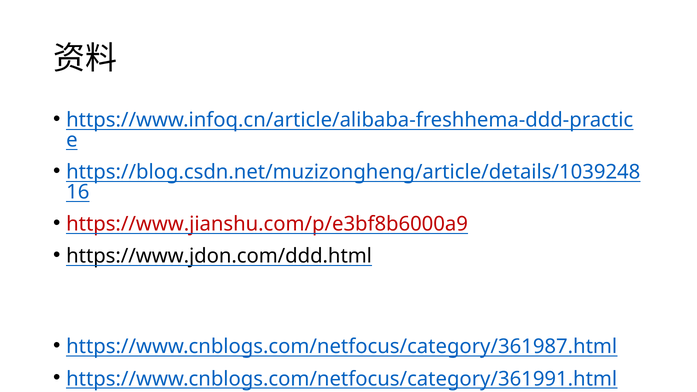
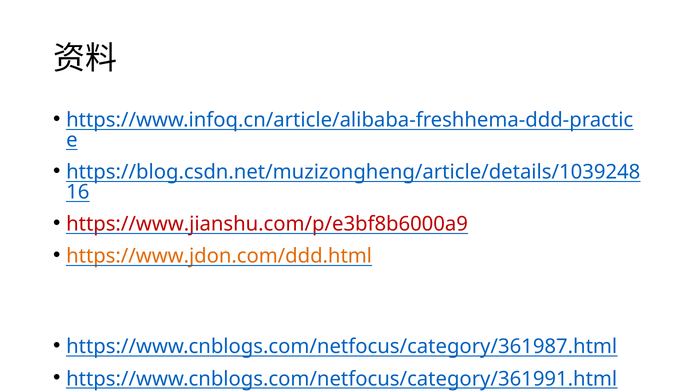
https://www.jdon.com/ddd.html colour: black -> orange
